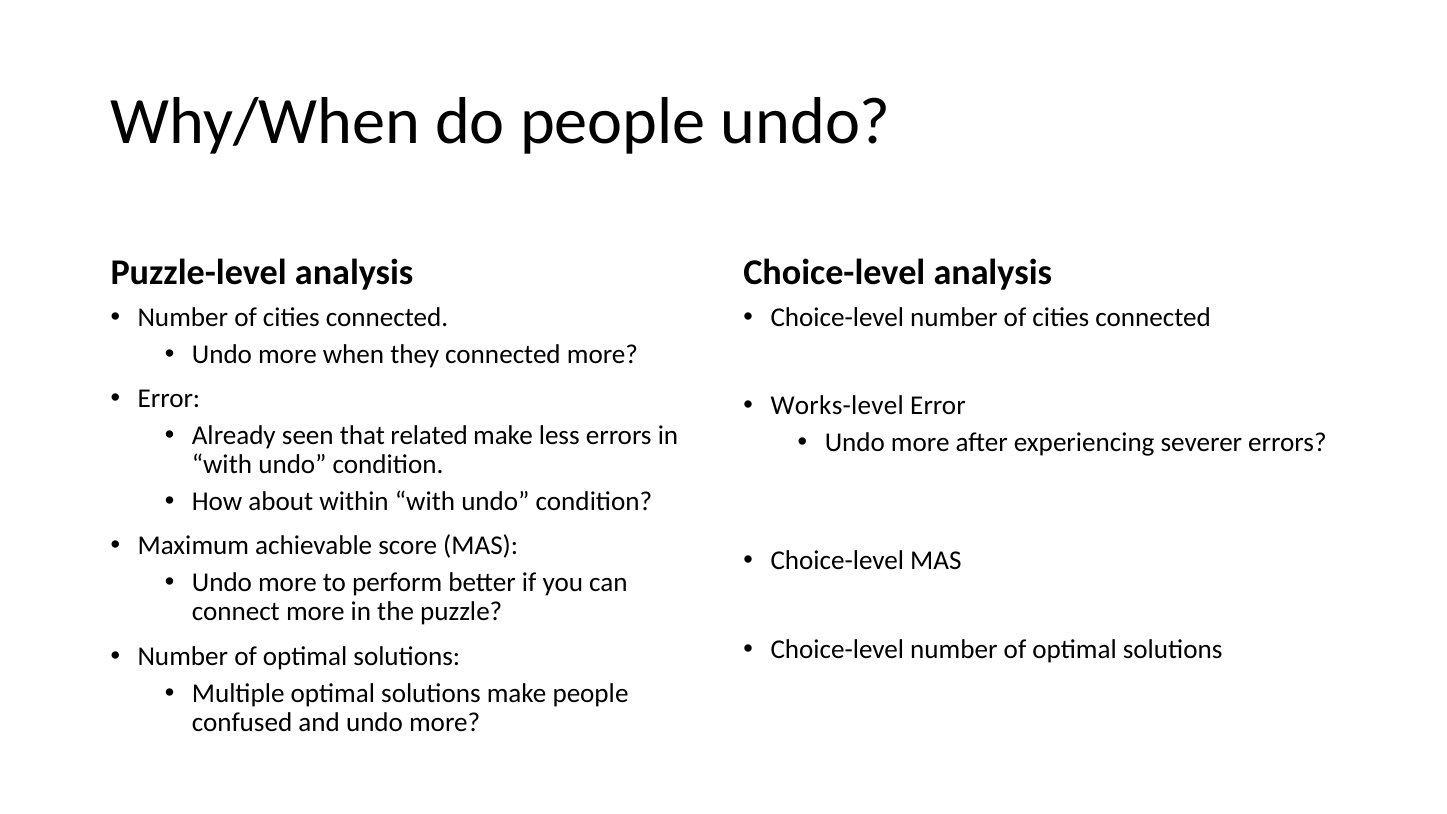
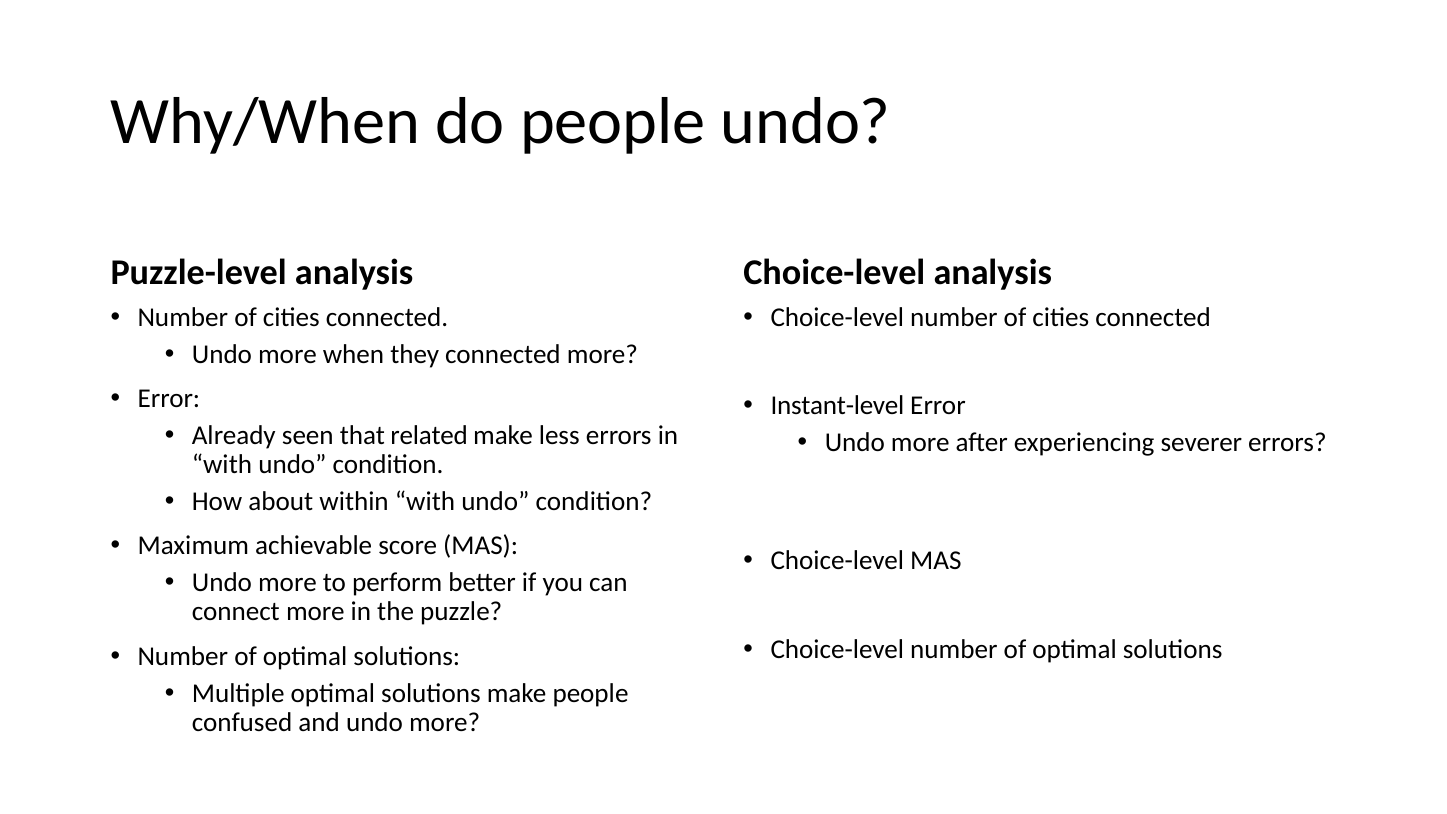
Works-level: Works-level -> Instant-level
